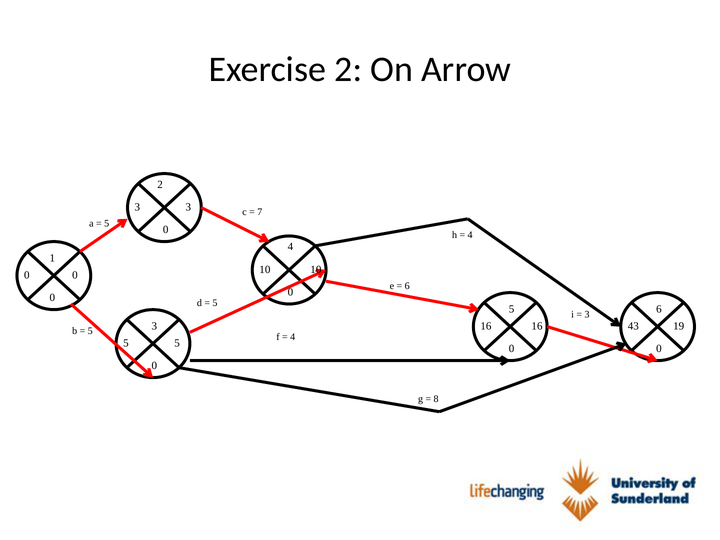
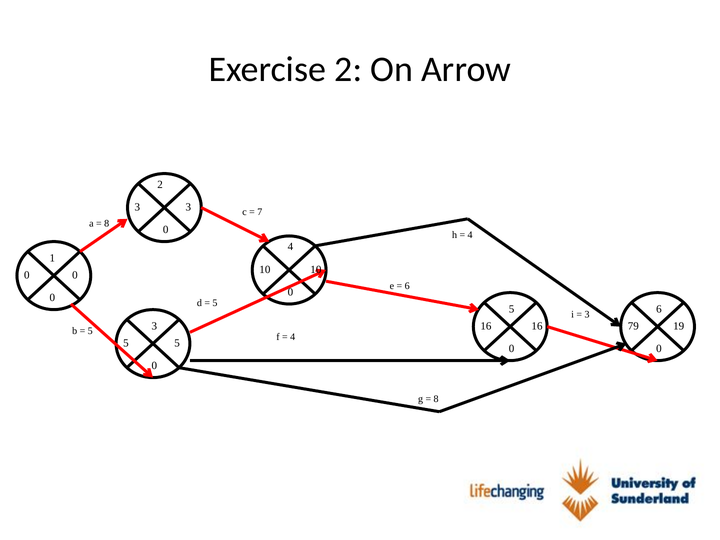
5 at (107, 223): 5 -> 8
43: 43 -> 79
